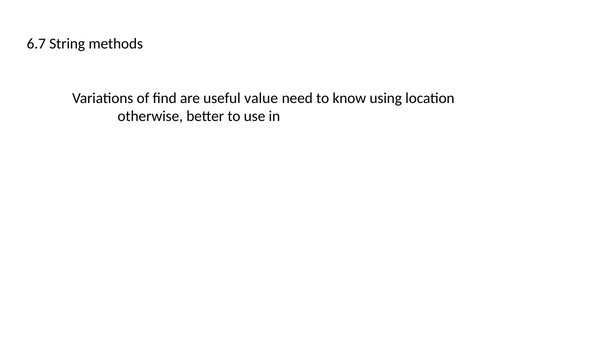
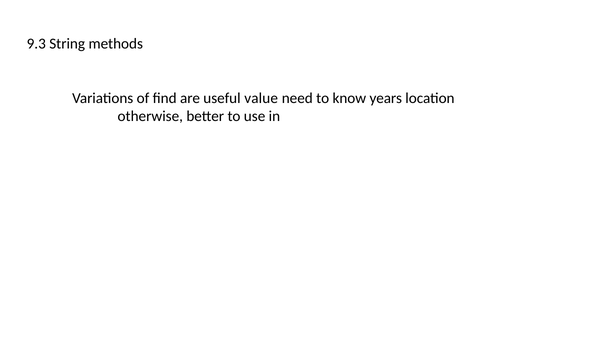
6.7: 6.7 -> 9.3
using: using -> years
